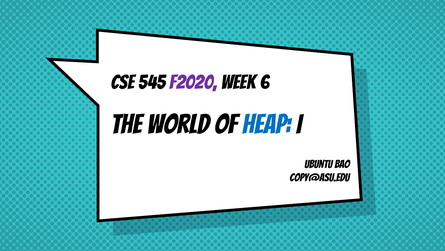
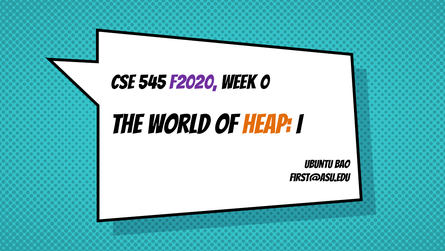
6: 6 -> 0
Heap colour: blue -> orange
copy@asu.edu: copy@asu.edu -> first@asu.edu
